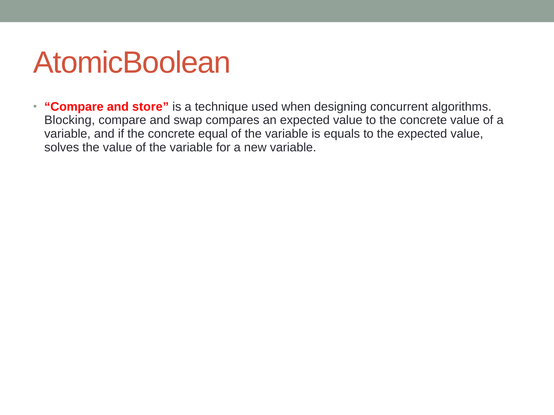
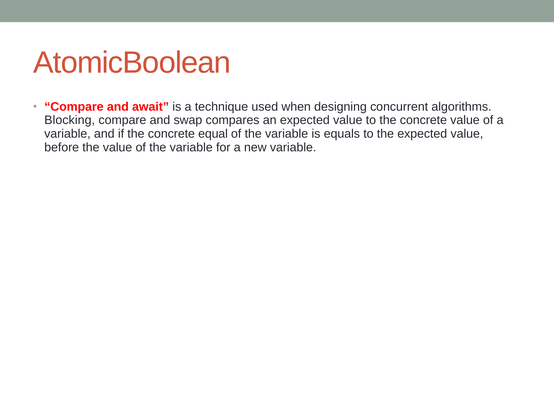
store: store -> await
solves: solves -> before
